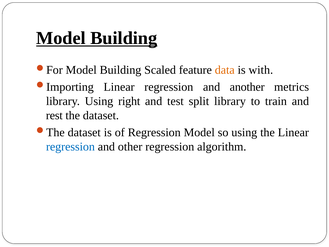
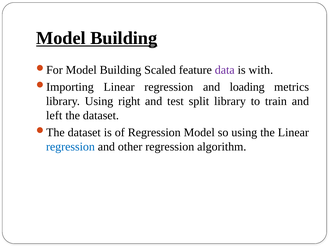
data colour: orange -> purple
another: another -> loading
rest: rest -> left
